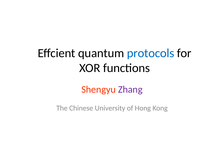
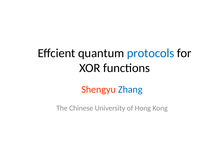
Zhang colour: purple -> blue
